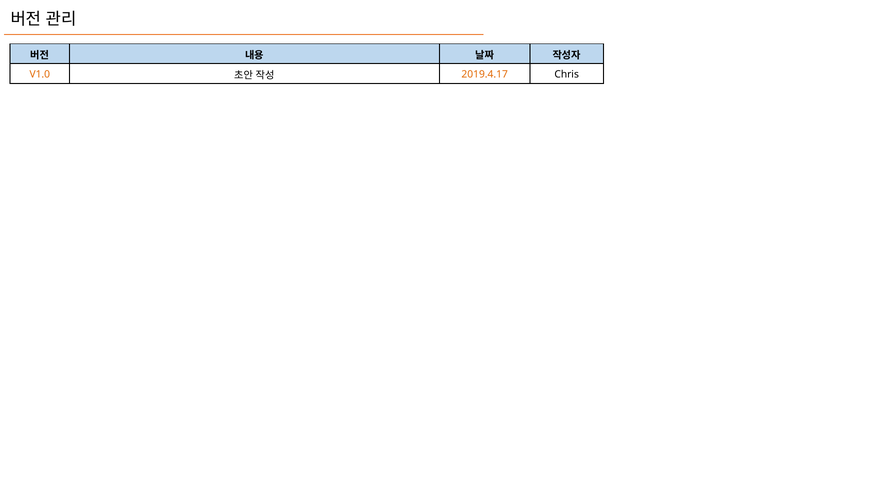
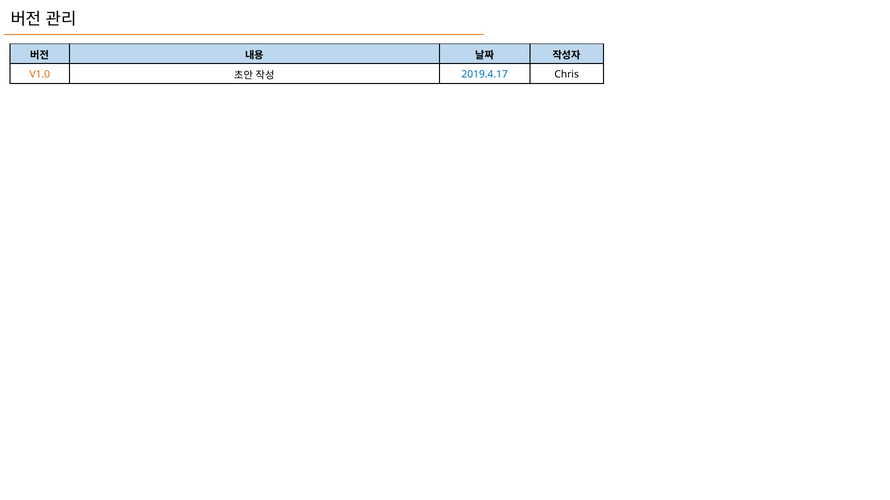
2019.4.17 colour: orange -> blue
